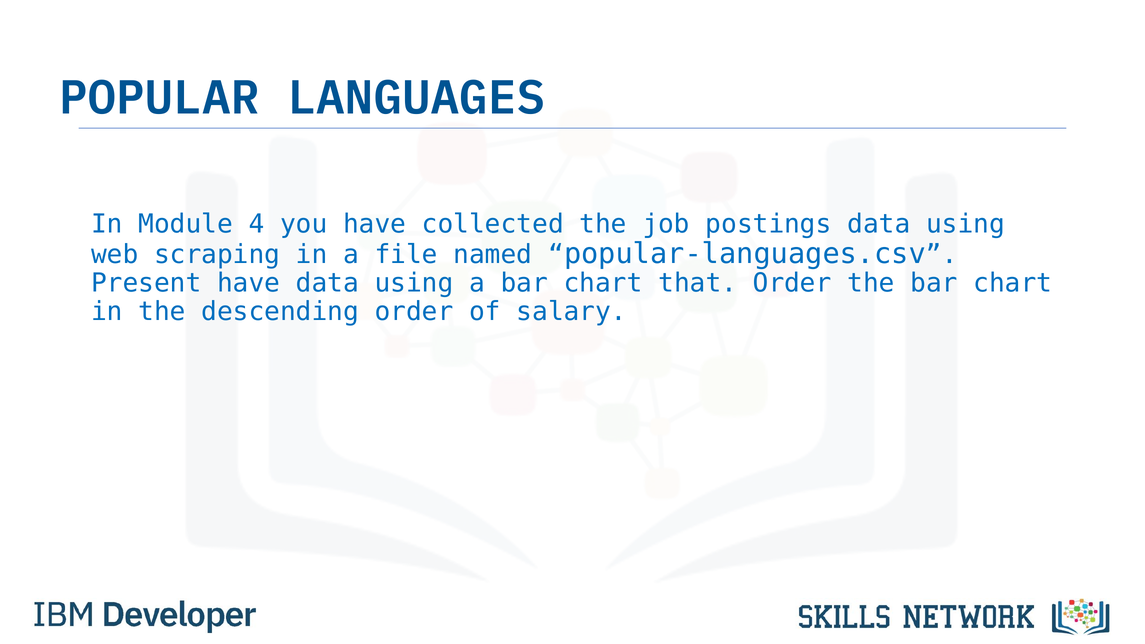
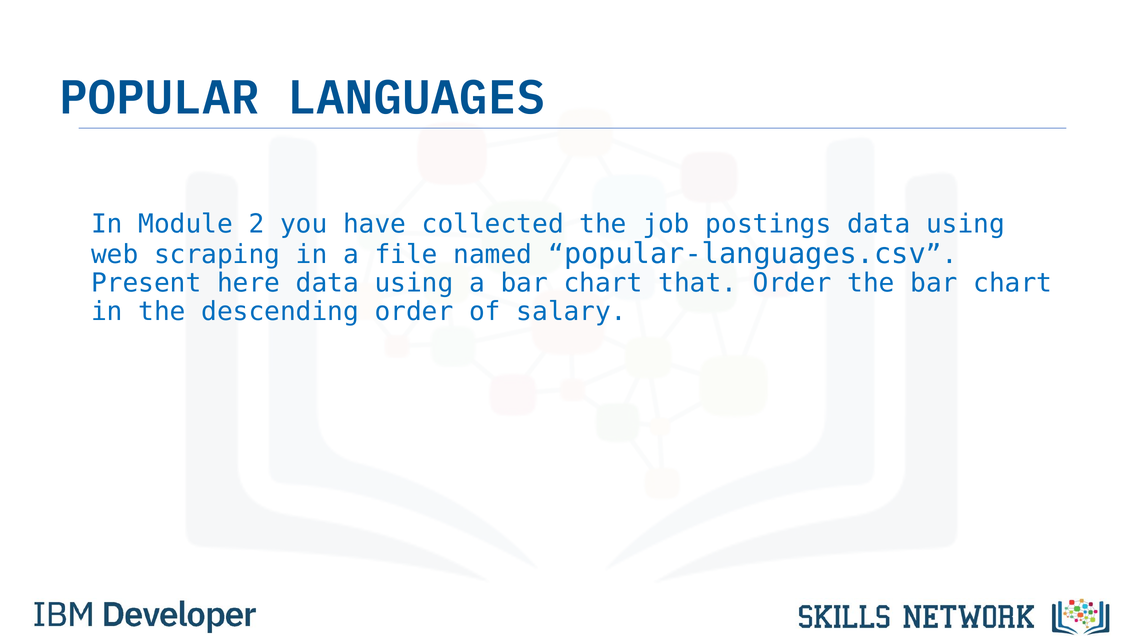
4: 4 -> 2
Present have: have -> here
